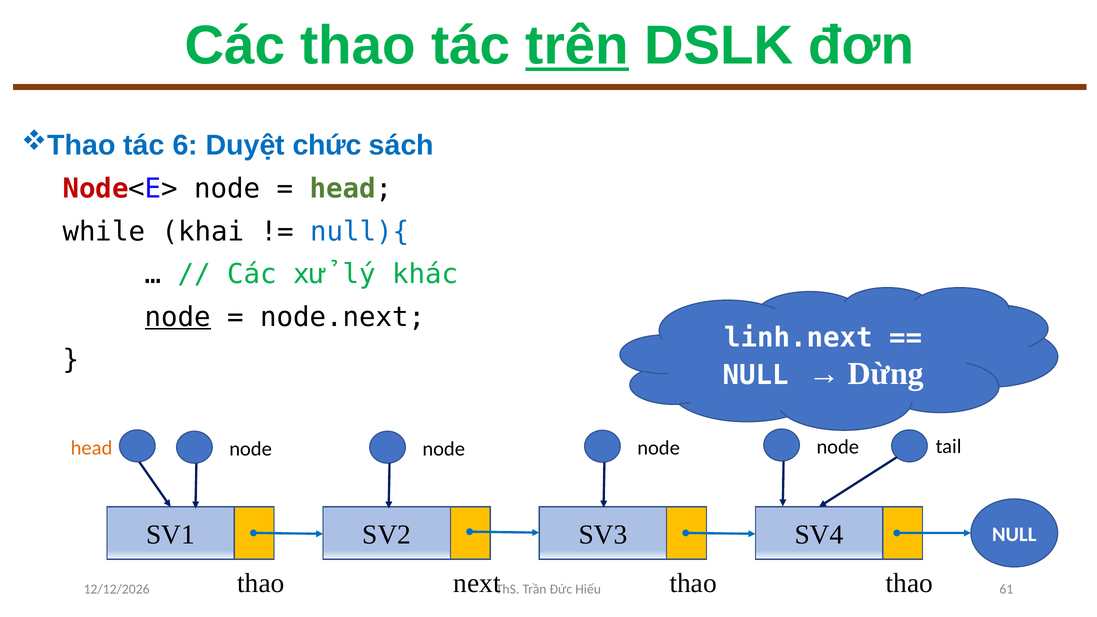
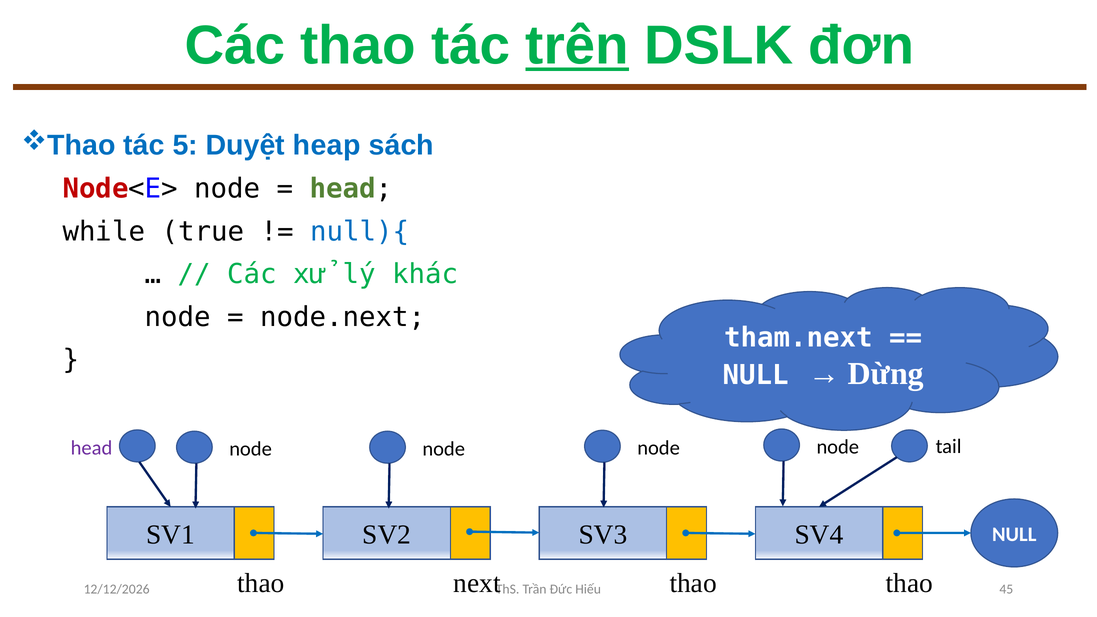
6: 6 -> 5
chức: chức -> heap
khai: khai -> true
node at (178, 317) underline: present -> none
linh.next: linh.next -> tham.next
head at (92, 448) colour: orange -> purple
61: 61 -> 45
